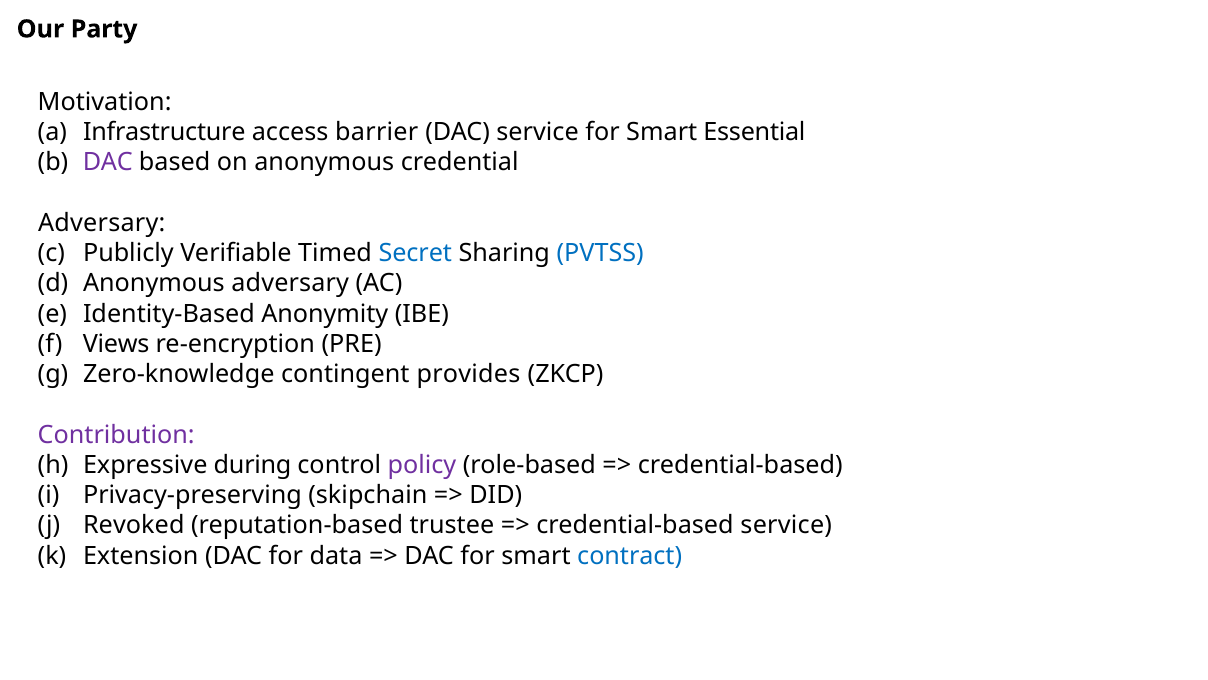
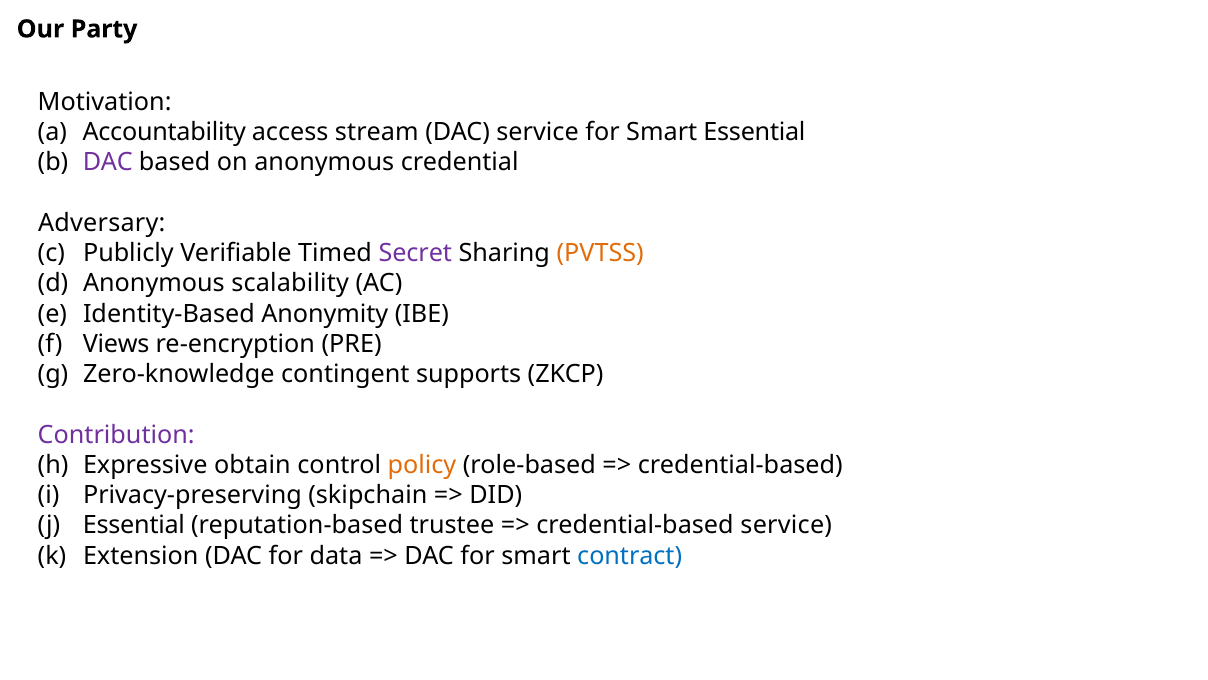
Infrastructure: Infrastructure -> Accountability
barrier: barrier -> stream
Secret colour: blue -> purple
PVTSS colour: blue -> orange
Anonymous adversary: adversary -> scalability
provides: provides -> supports
during: during -> obtain
policy colour: purple -> orange
Revoked at (134, 525): Revoked -> Essential
